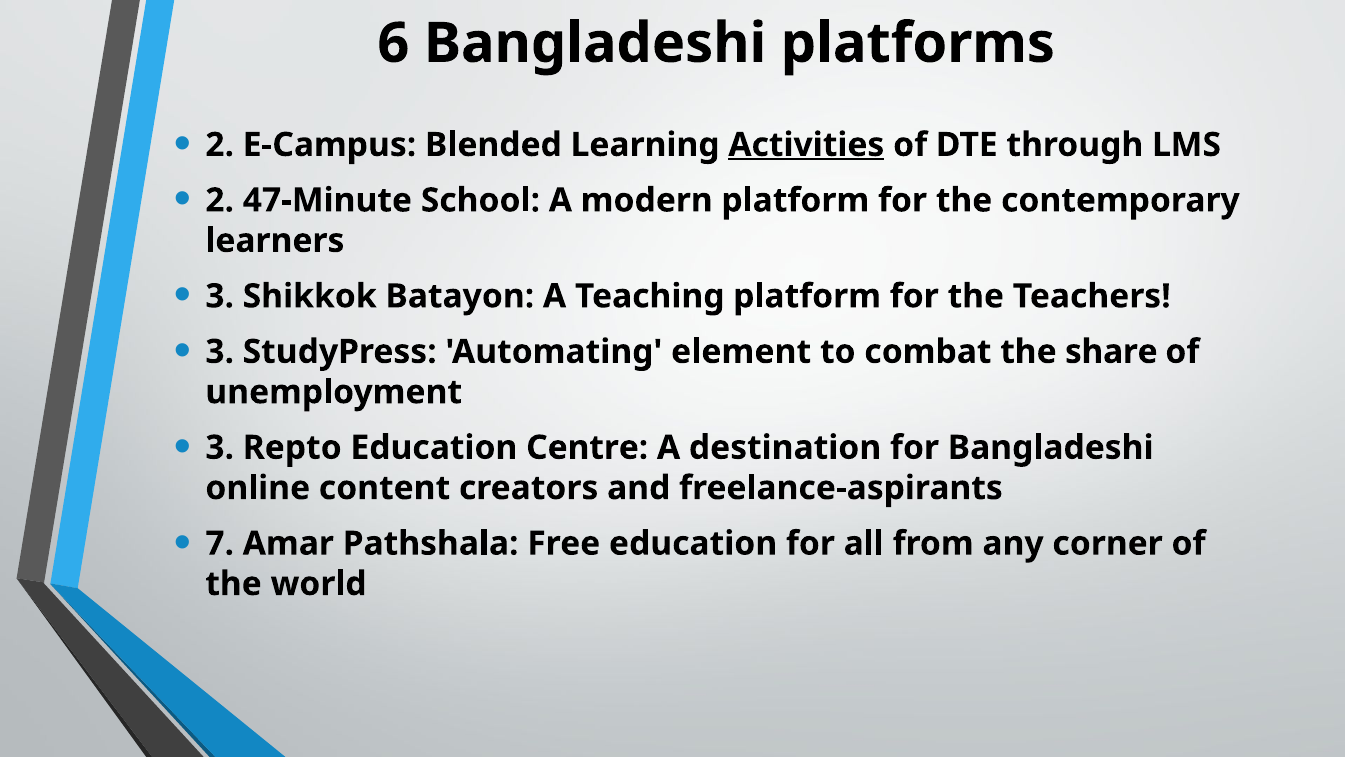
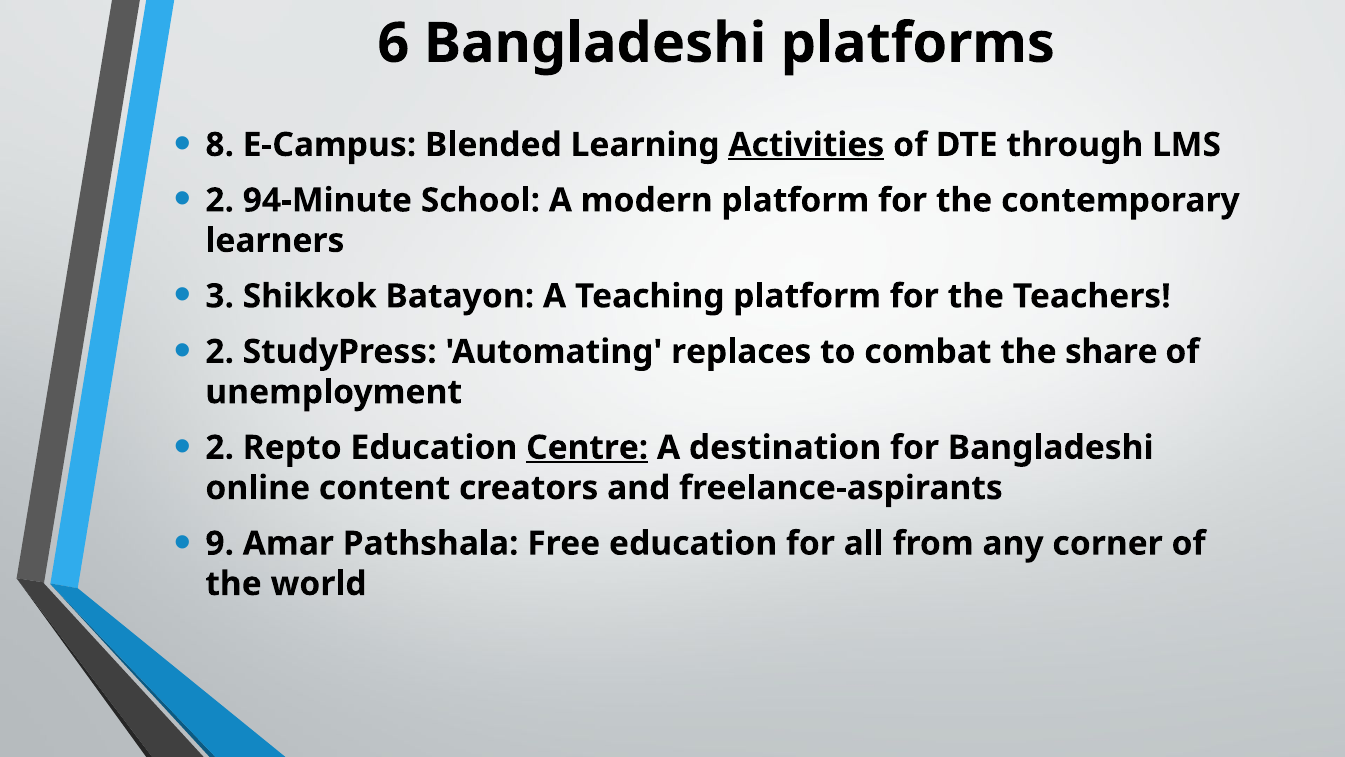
2 at (220, 145): 2 -> 8
47-Minute: 47-Minute -> 94-Minute
3 at (220, 352): 3 -> 2
element: element -> replaces
3 at (220, 447): 3 -> 2
Centre underline: none -> present
7: 7 -> 9
